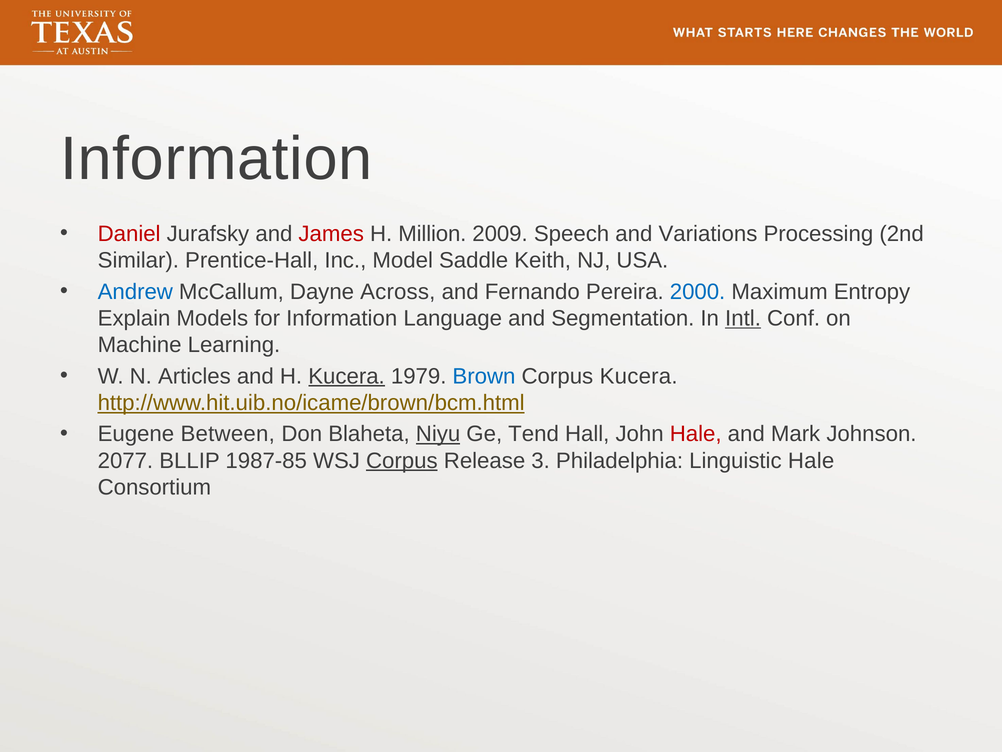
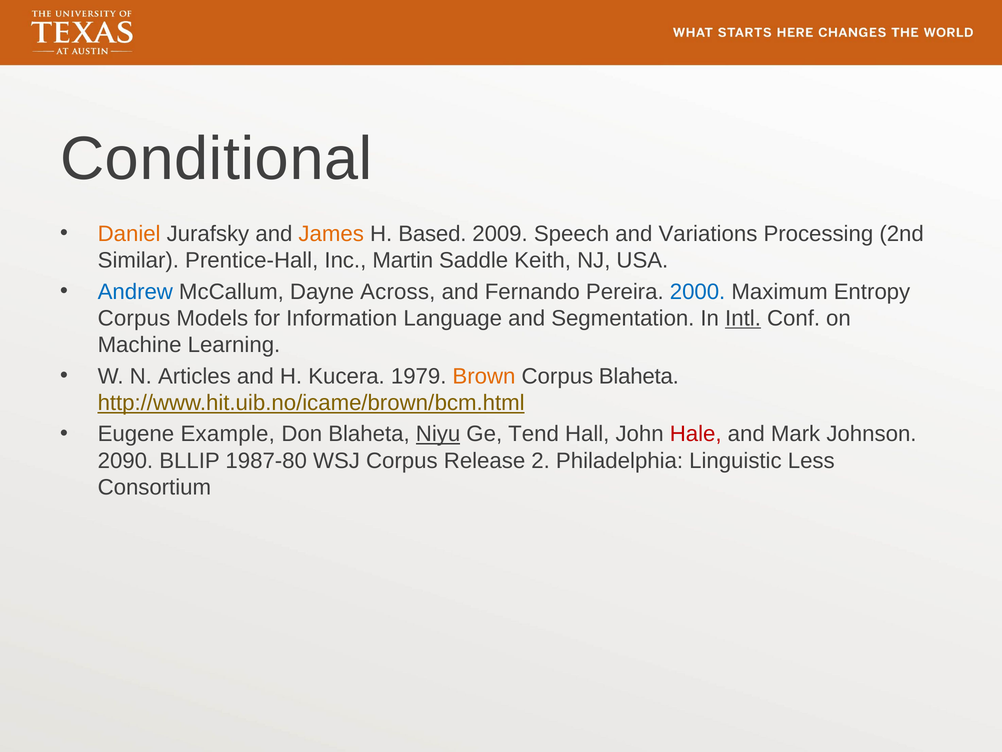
Information at (216, 159): Information -> Conditional
Daniel colour: red -> orange
James colour: red -> orange
Million: Million -> Based
Model: Model -> Martin
Explain at (134, 318): Explain -> Corpus
Kucera at (347, 376) underline: present -> none
Brown colour: blue -> orange
Corpus Kucera: Kucera -> Blaheta
Between: Between -> Example
2077: 2077 -> 2090
1987-85: 1987-85 -> 1987-80
Corpus at (402, 460) underline: present -> none
3: 3 -> 2
Linguistic Hale: Hale -> Less
